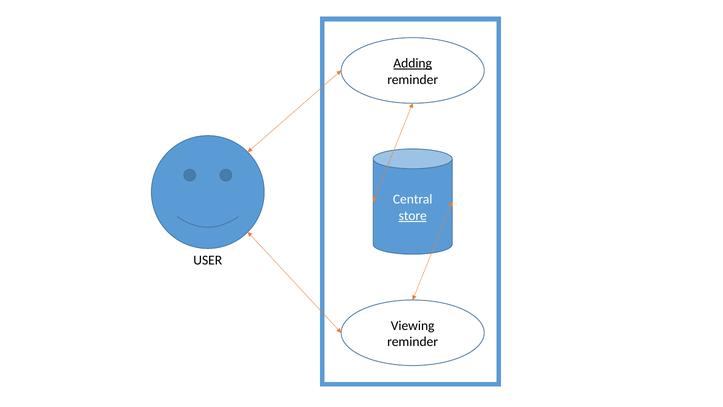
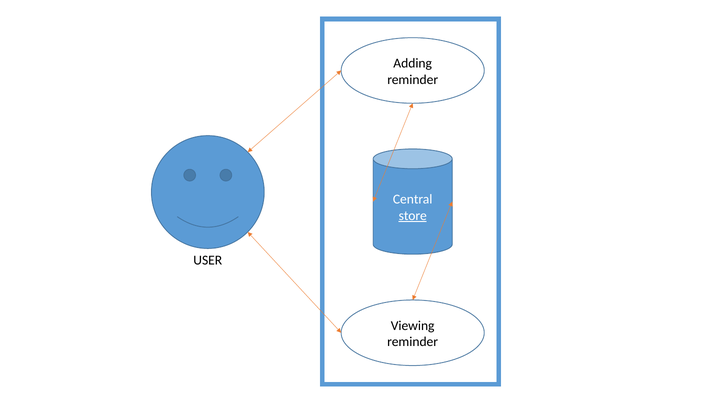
Adding underline: present -> none
